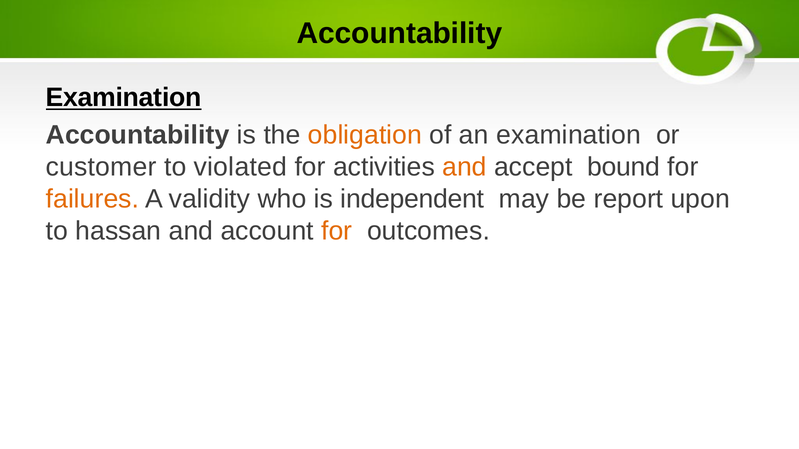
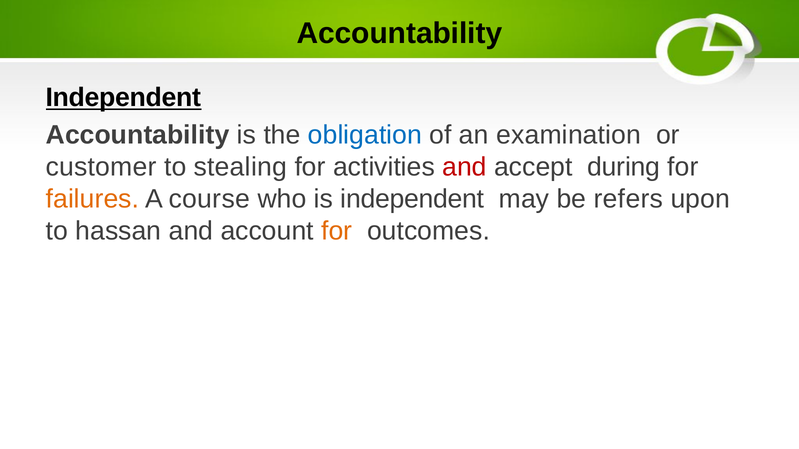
Examination at (124, 98): Examination -> Independent
obligation colour: orange -> blue
violated: violated -> stealing
and at (464, 167) colour: orange -> red
bound: bound -> during
validity: validity -> course
report: report -> refers
